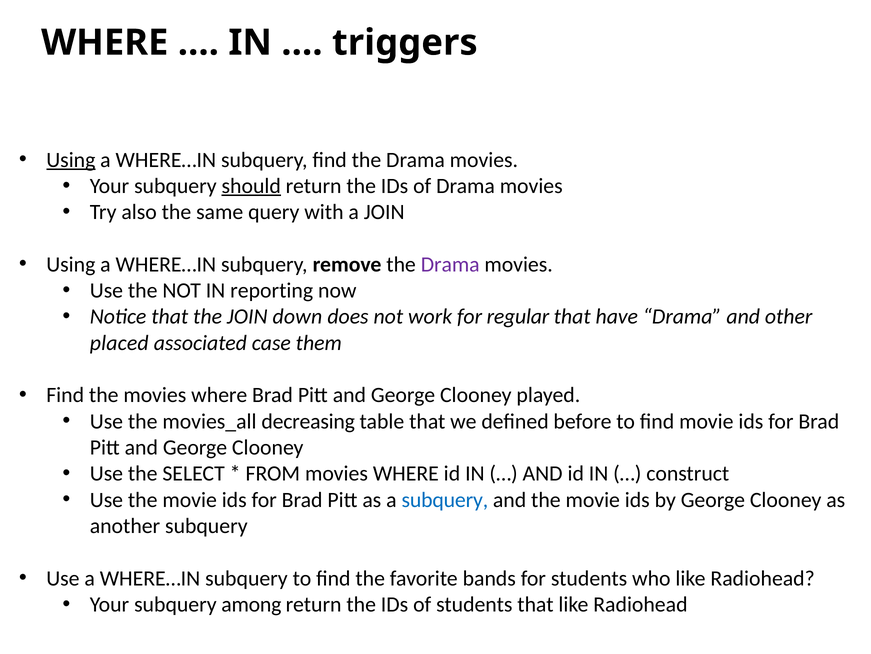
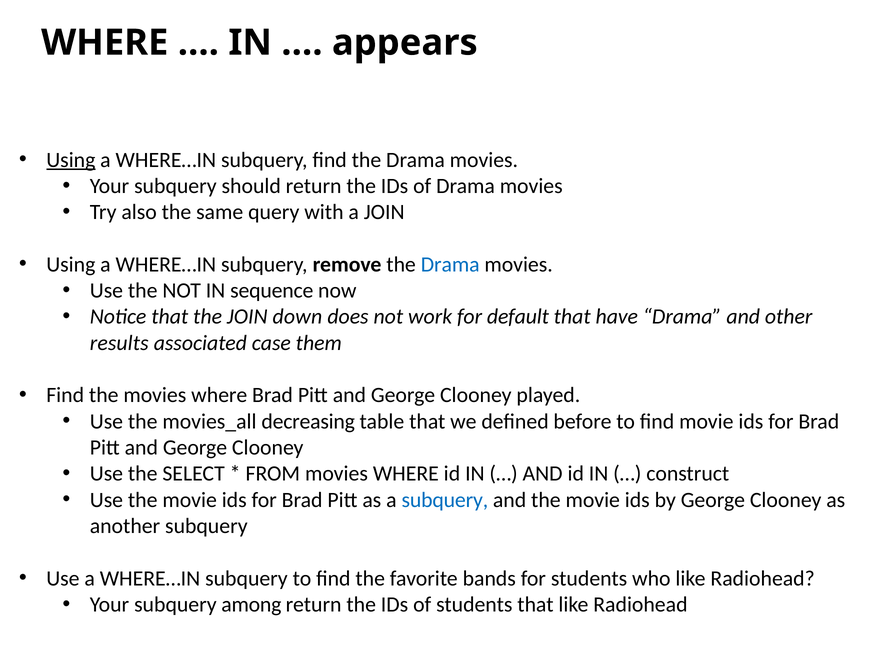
triggers: triggers -> appears
should underline: present -> none
Drama at (450, 264) colour: purple -> blue
reporting: reporting -> sequence
regular: regular -> default
placed: placed -> results
